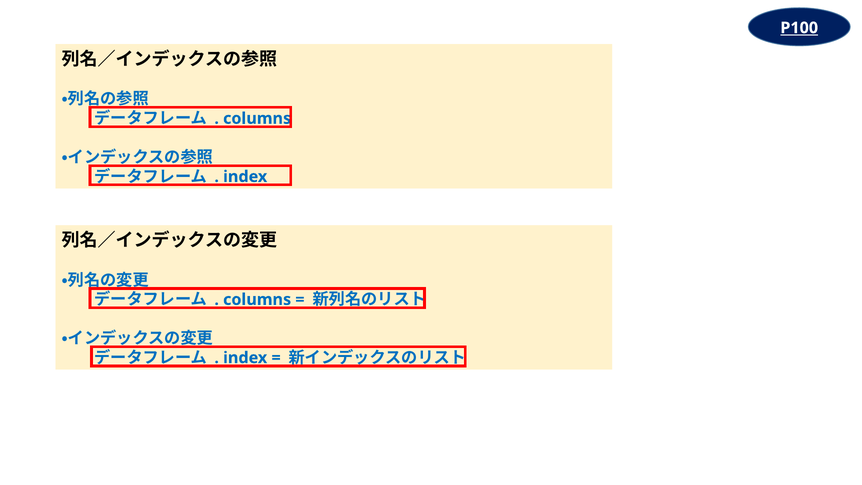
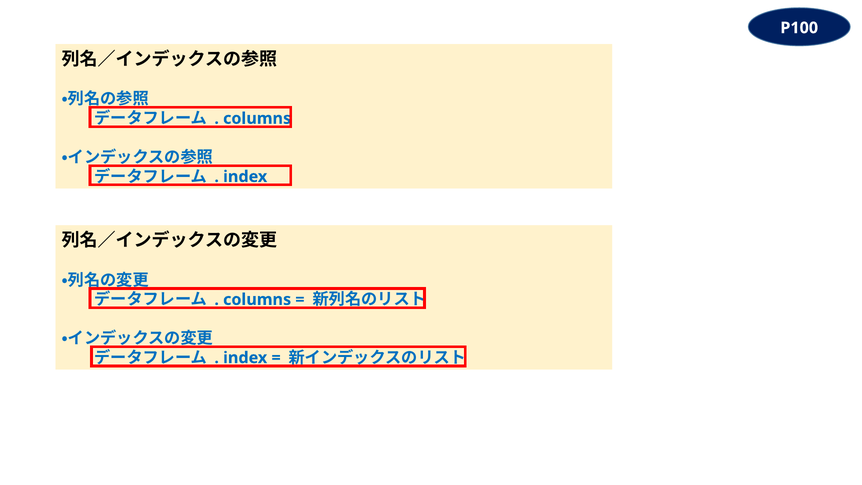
P100 underline: present -> none
